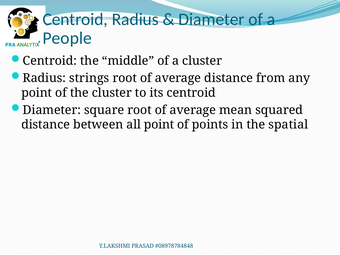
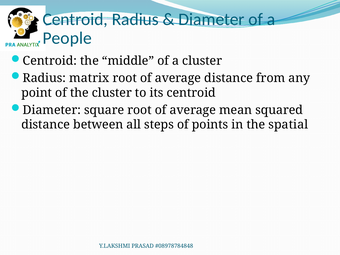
strings: strings -> matrix
all point: point -> steps
